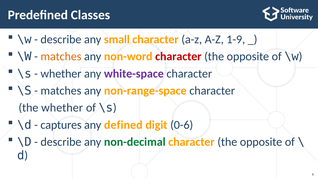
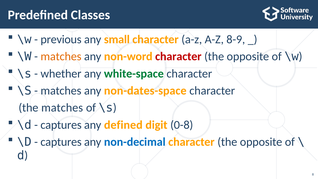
describe at (61, 39): describe -> previous
1-9: 1-9 -> 8-9
white-space colour: purple -> green
non-range-space: non-range-space -> non-dates-space
the whether: whether -> matches
0-6: 0-6 -> 0-8
describe at (61, 142): describe -> captures
non-decimal colour: green -> blue
